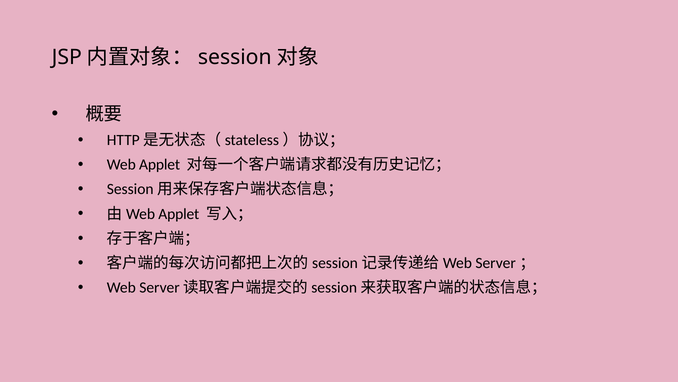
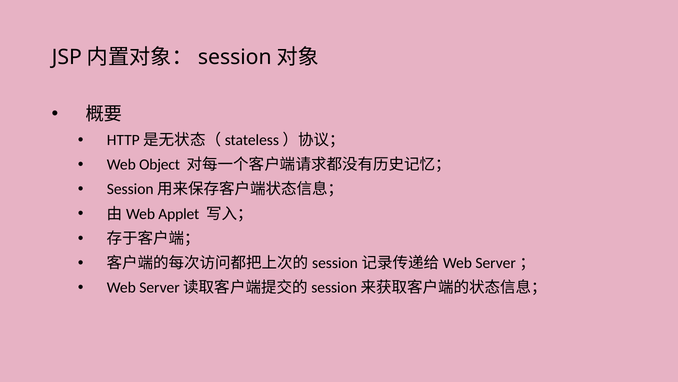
Web Applet: Applet -> Object
